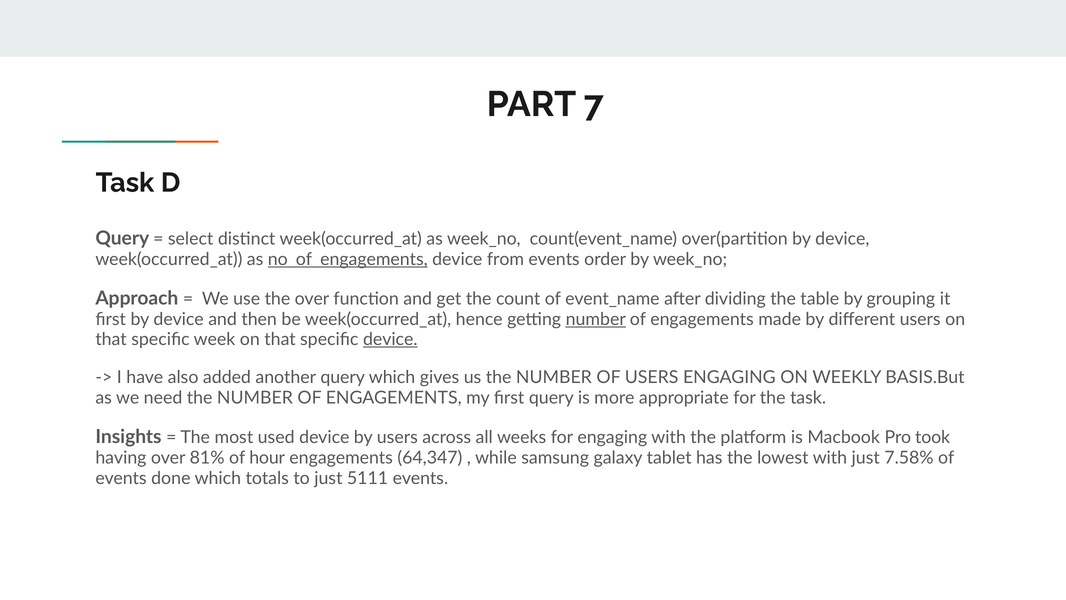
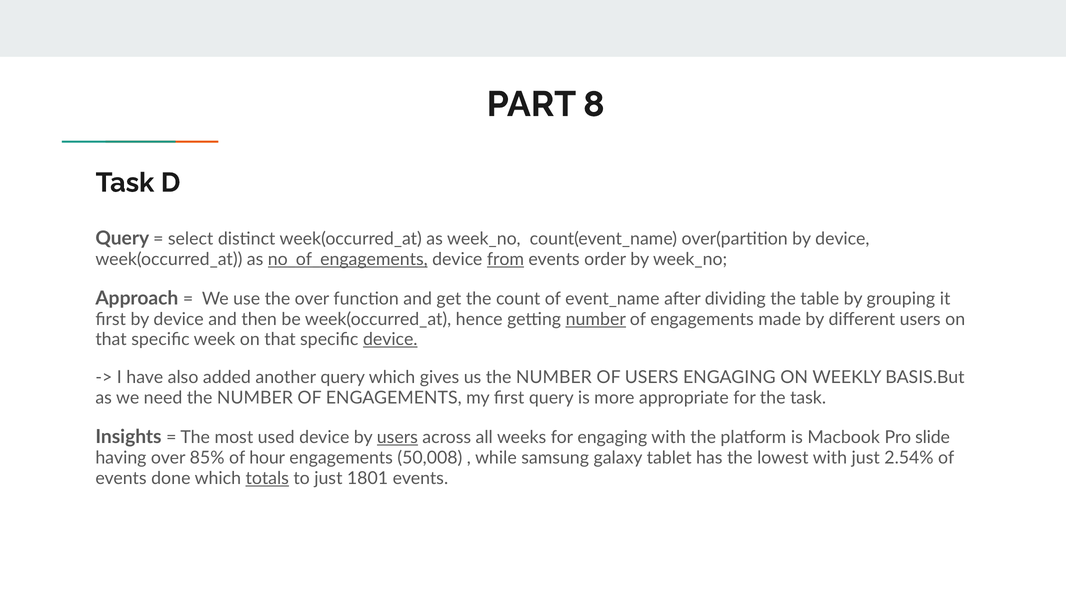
7: 7 -> 8
from underline: none -> present
users at (397, 437) underline: none -> present
took: took -> slide
81%: 81% -> 85%
64,347: 64,347 -> 50,008
7.58%: 7.58% -> 2.54%
totals underline: none -> present
5111: 5111 -> 1801
